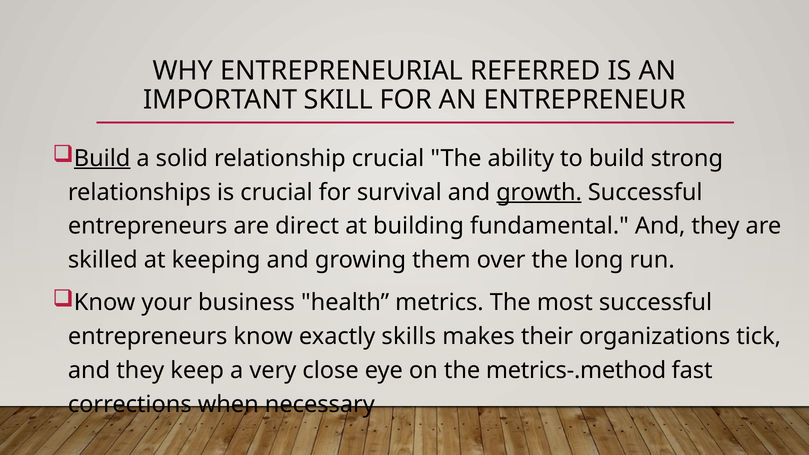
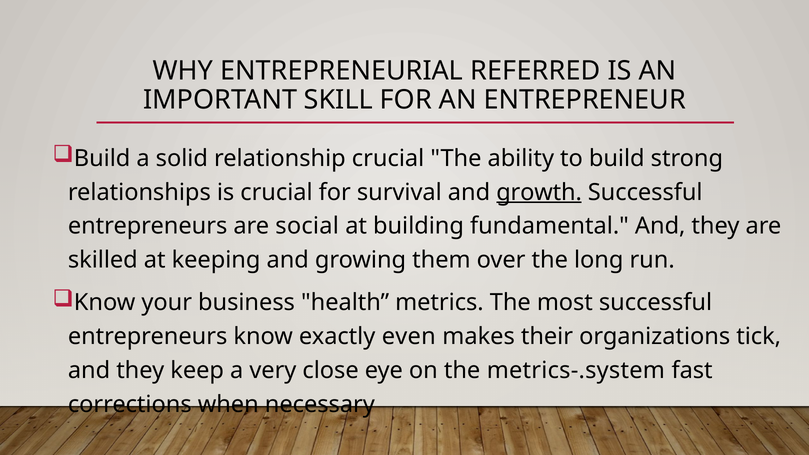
Build at (102, 158) underline: present -> none
direct: direct -> social
skills: skills -> even
metrics-.method: metrics-.method -> metrics-.system
